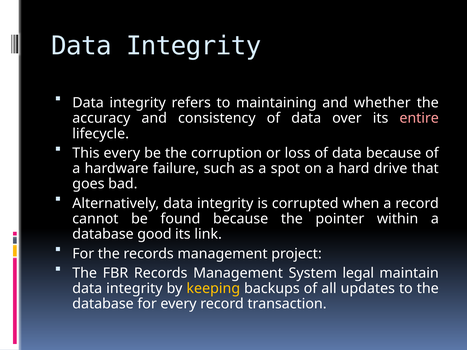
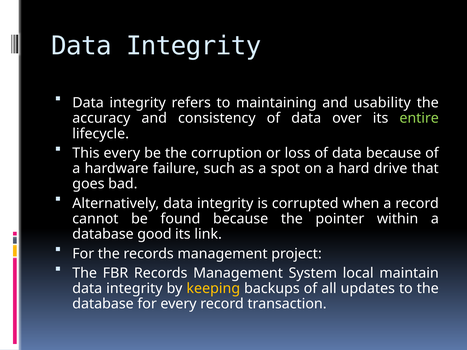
whether: whether -> usability
entire colour: pink -> light green
legal: legal -> local
